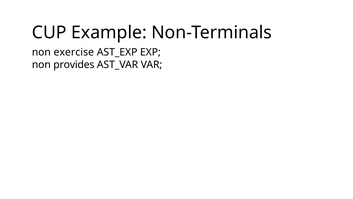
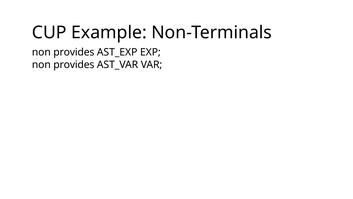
exercise at (74, 52): exercise -> provides
